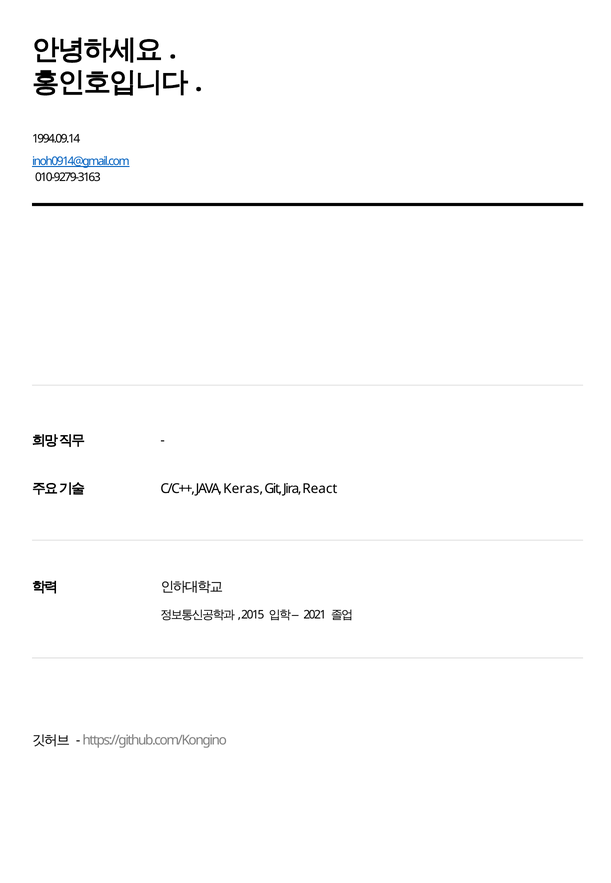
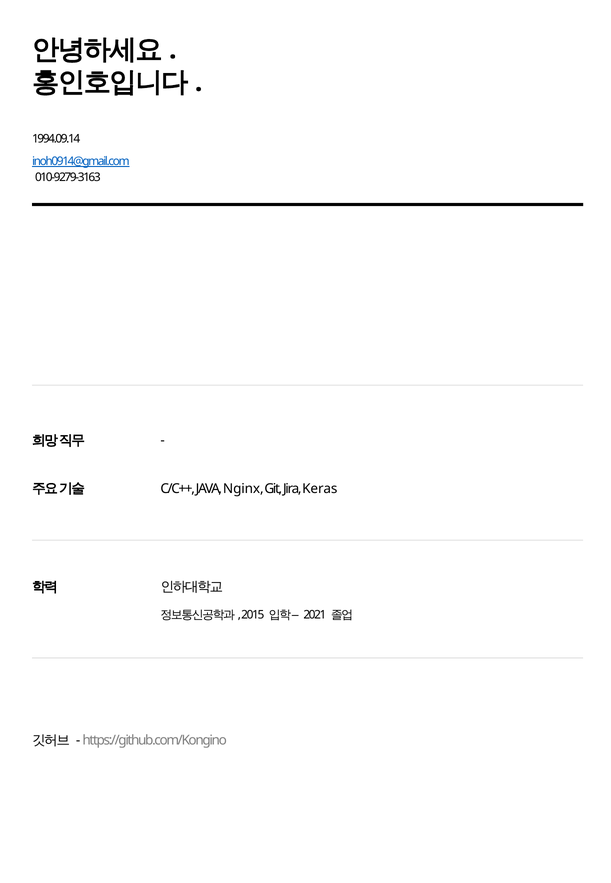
Keras: Keras -> Nginx
React: React -> Keras
